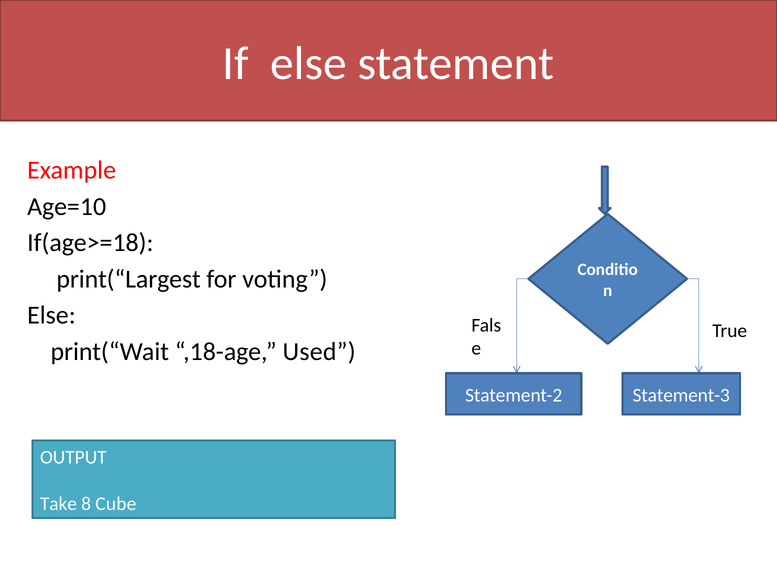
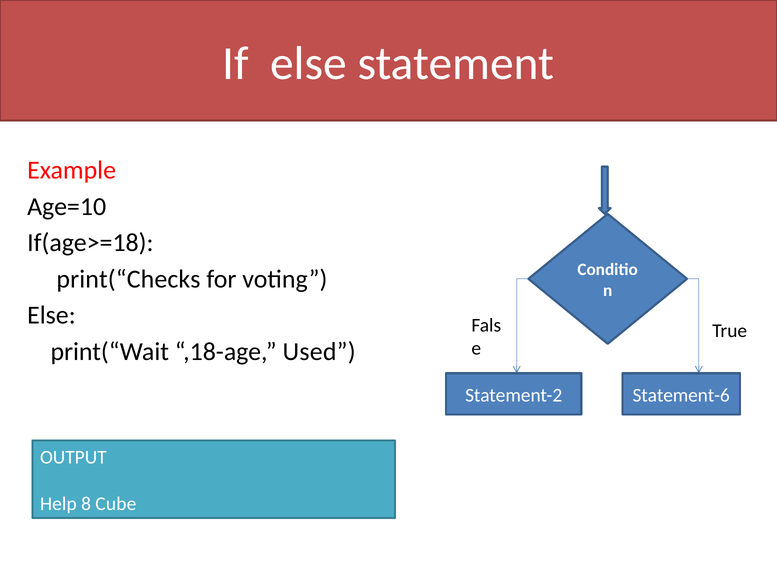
print(“Largest: print(“Largest -> print(“Checks
Statement-3: Statement-3 -> Statement-6
Take: Take -> Help
